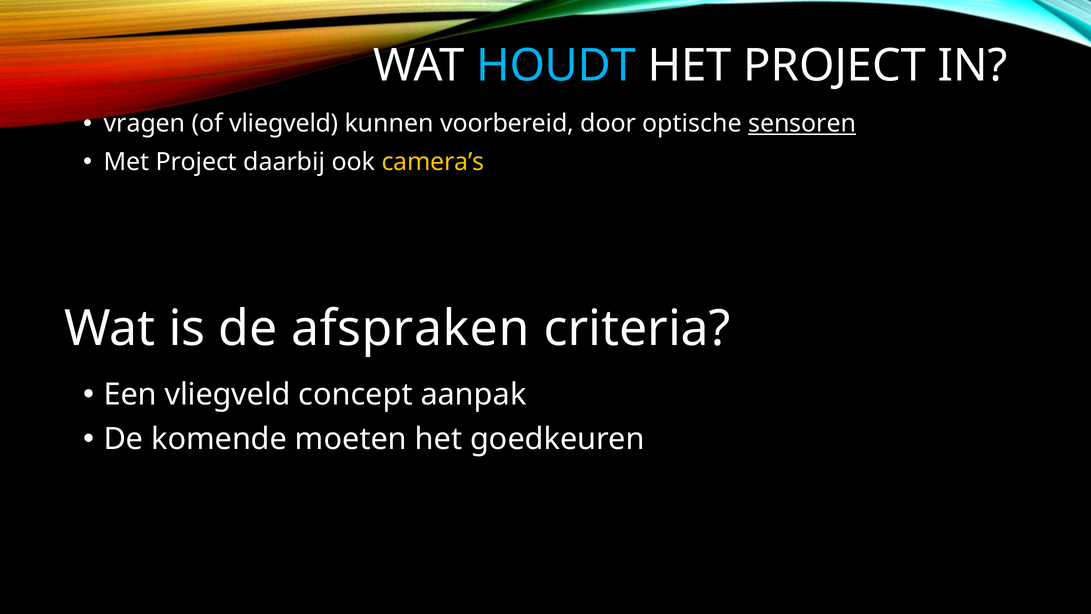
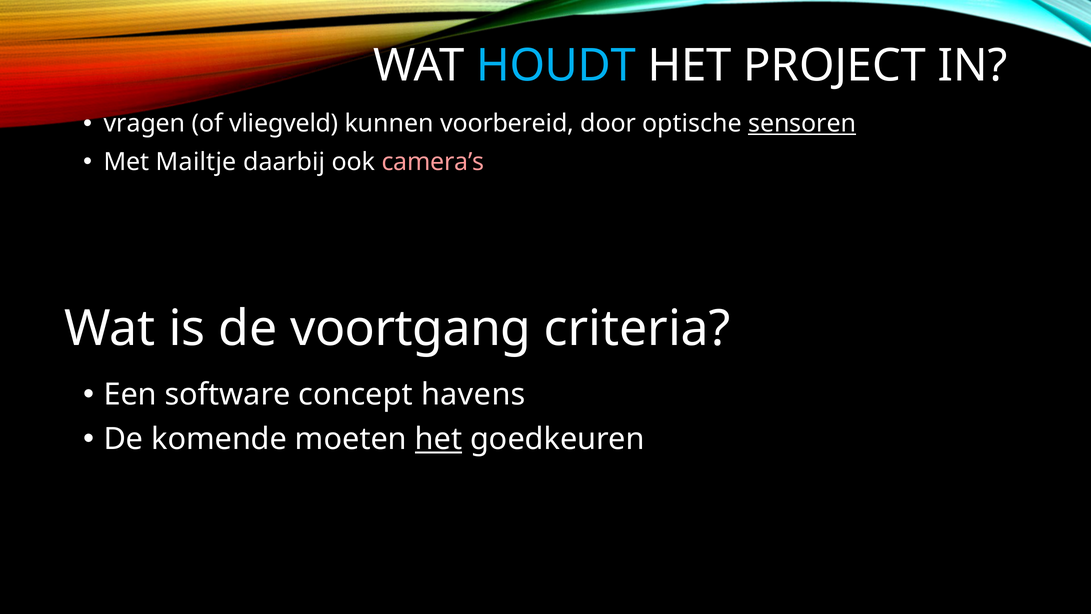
Met Project: Project -> Mailtje
camera’s colour: yellow -> pink
afspraken: afspraken -> voortgang
Een vliegveld: vliegveld -> software
aanpak: aanpak -> havens
het at (438, 439) underline: none -> present
